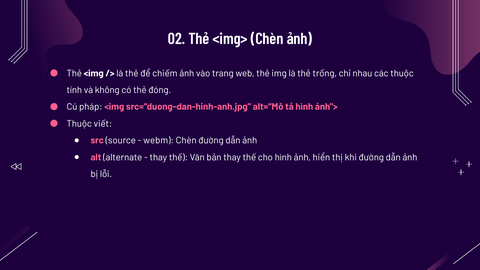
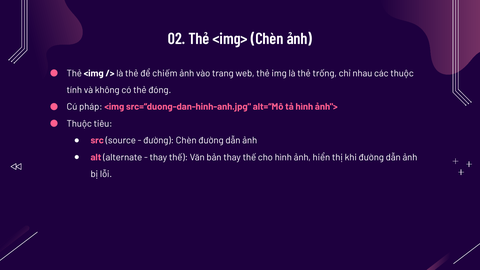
viết: viết -> tiêu
webm at (159, 141): webm -> đường
